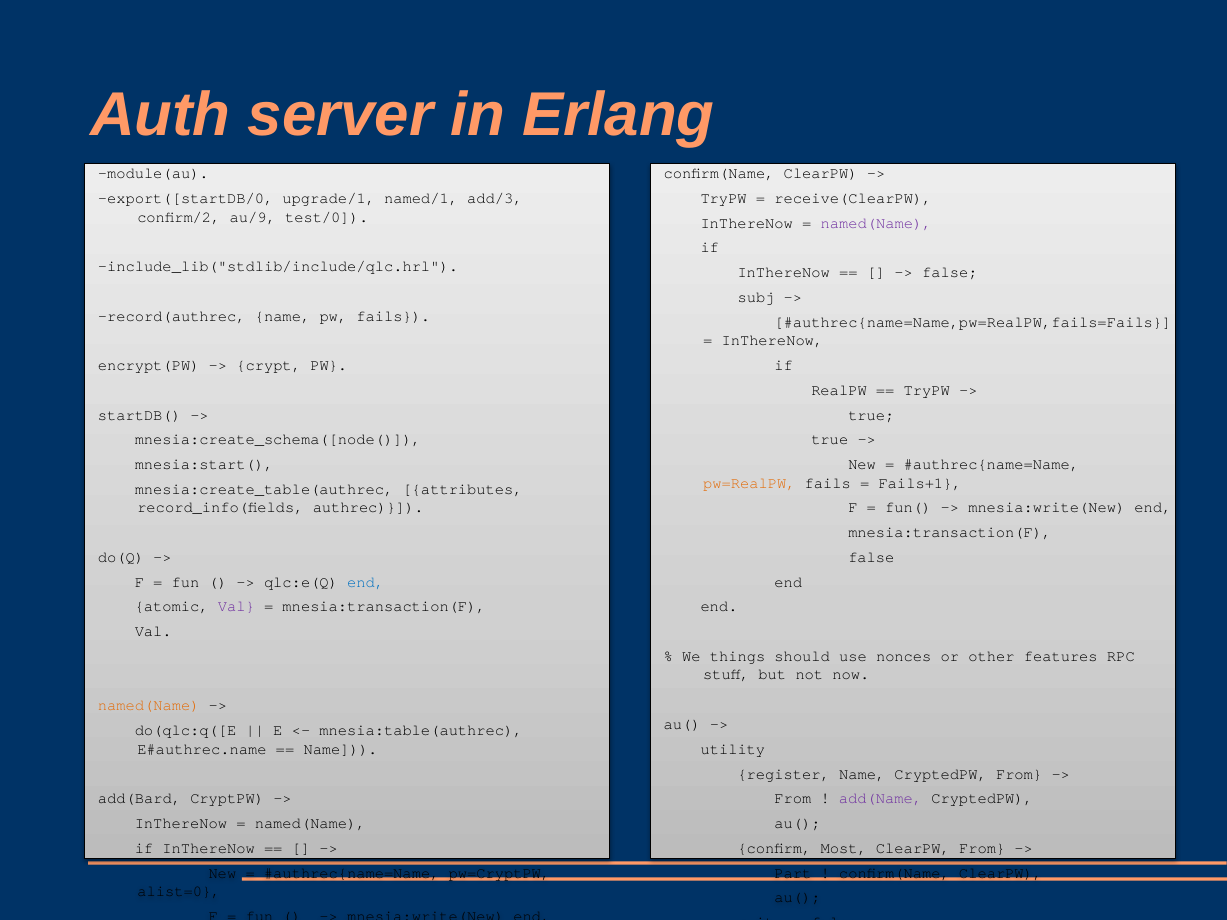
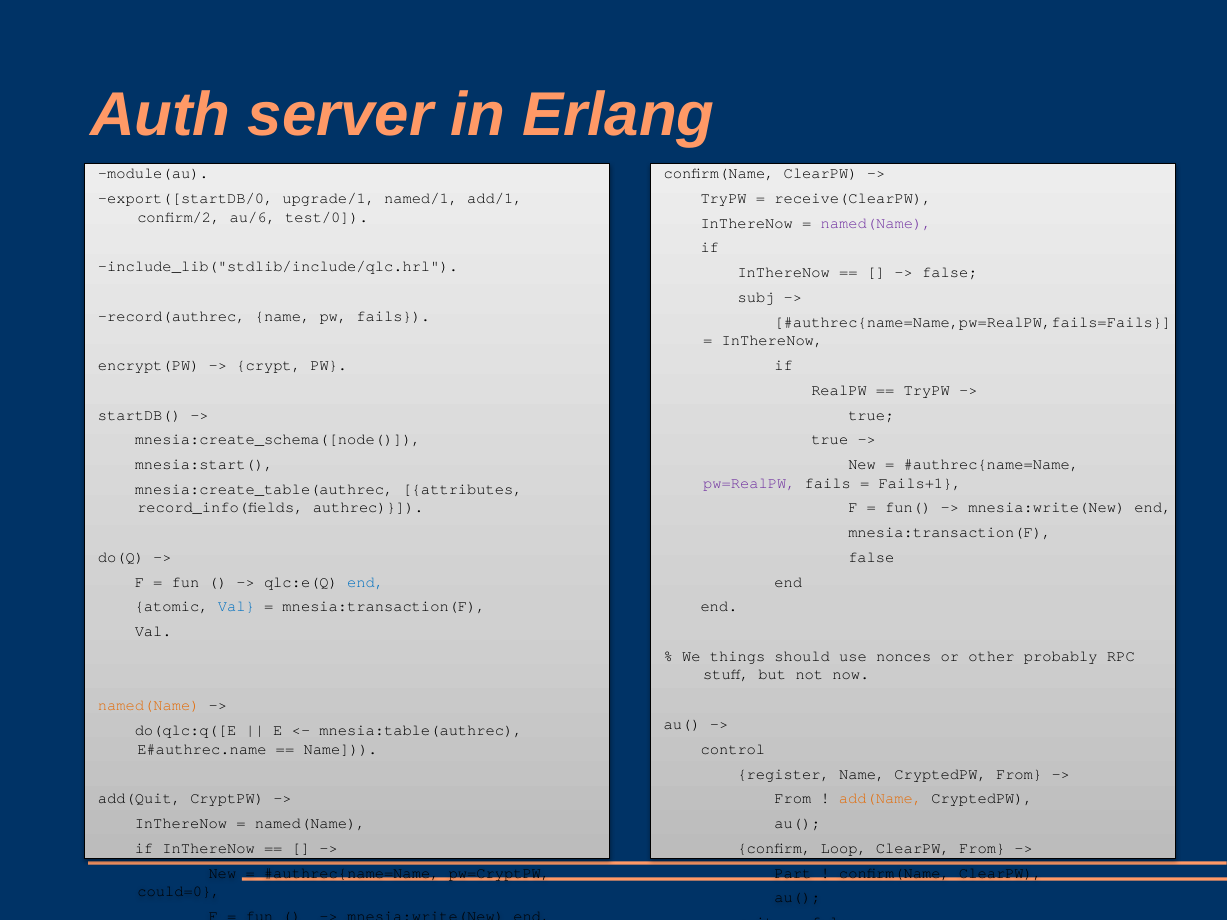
add/3: add/3 -> add/1
au/9: au/9 -> au/6
pw=RealPW colour: orange -> purple
Val at (236, 607) colour: purple -> blue
features: features -> probably
utility: utility -> control
add(Bard: add(Bard -> add(Quit
add(Name colour: purple -> orange
Most: Most -> Loop
alist=0: alist=0 -> could=0
